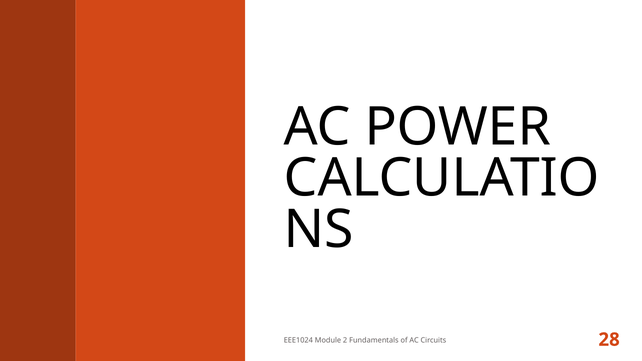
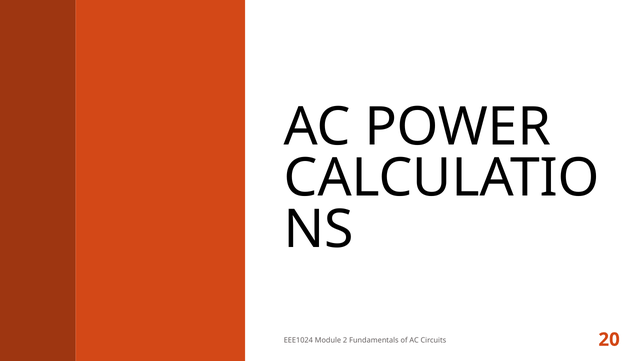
28: 28 -> 20
